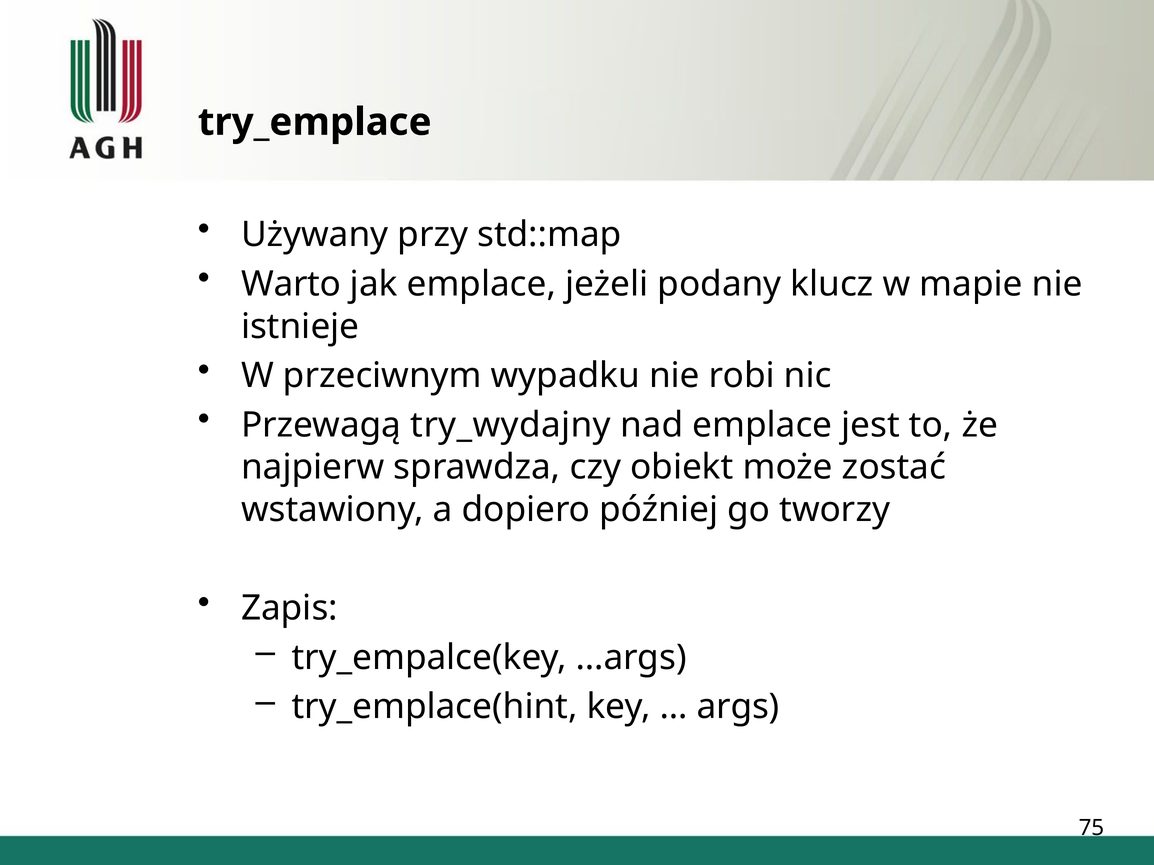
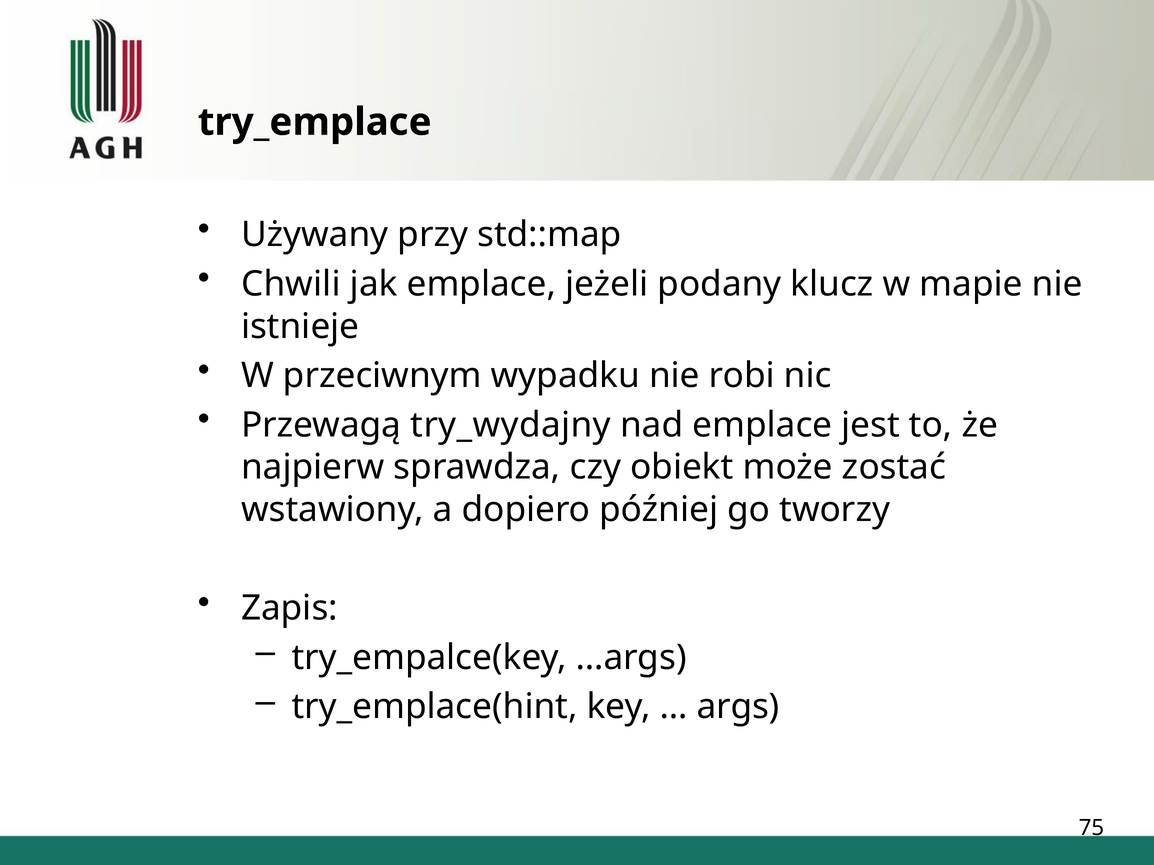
Warto: Warto -> Chwili
